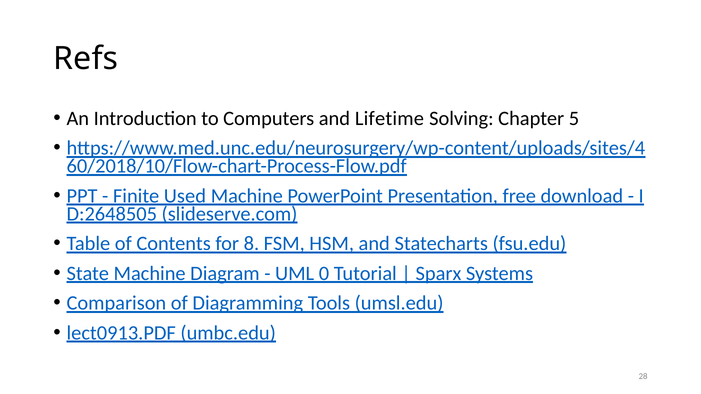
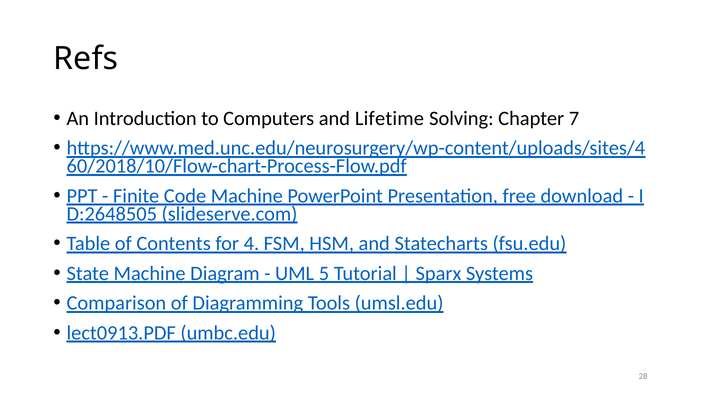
5: 5 -> 7
Used: Used -> Code
8: 8 -> 4
0: 0 -> 5
